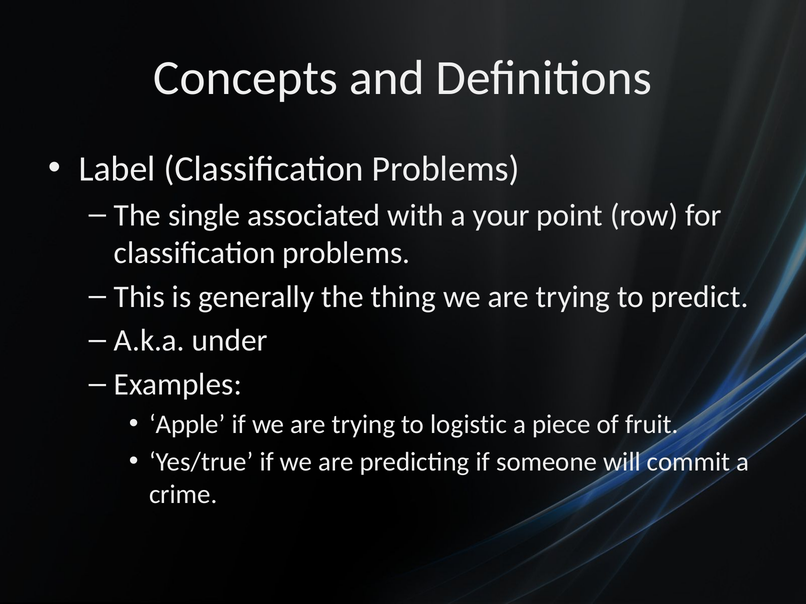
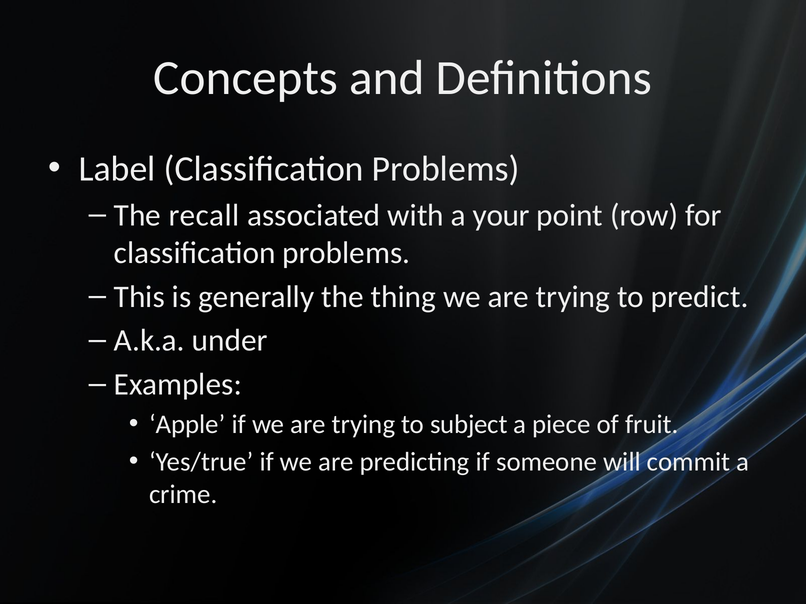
single: single -> recall
logistic: logistic -> subject
